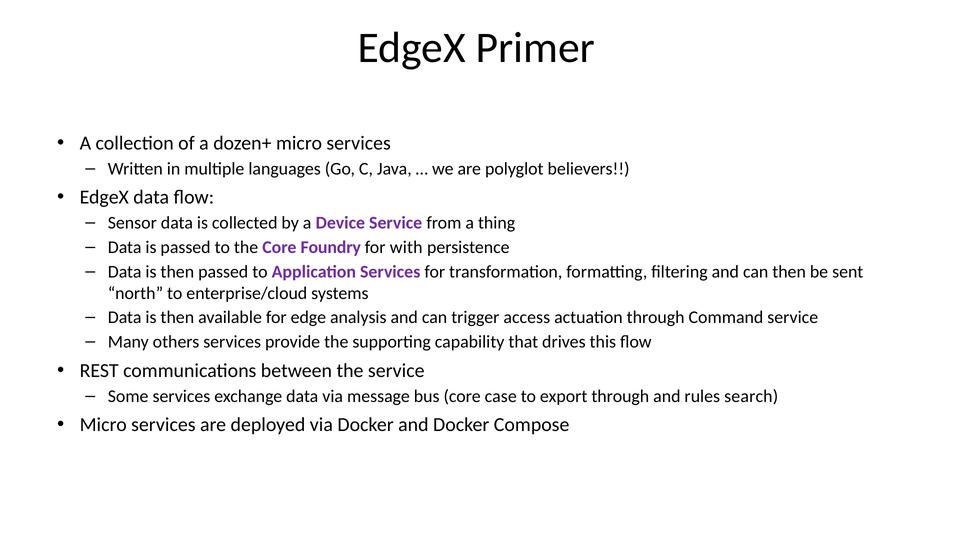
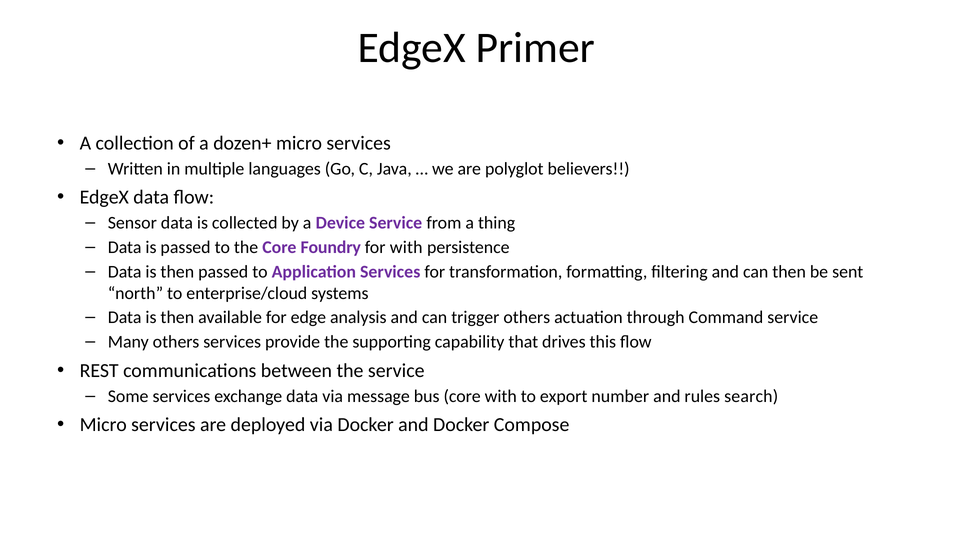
trigger access: access -> others
core case: case -> with
export through: through -> number
